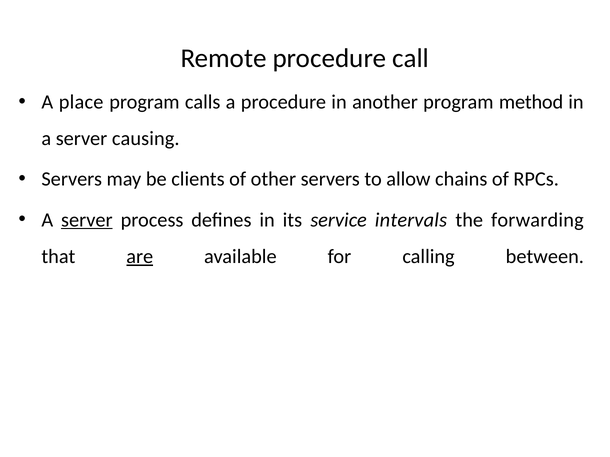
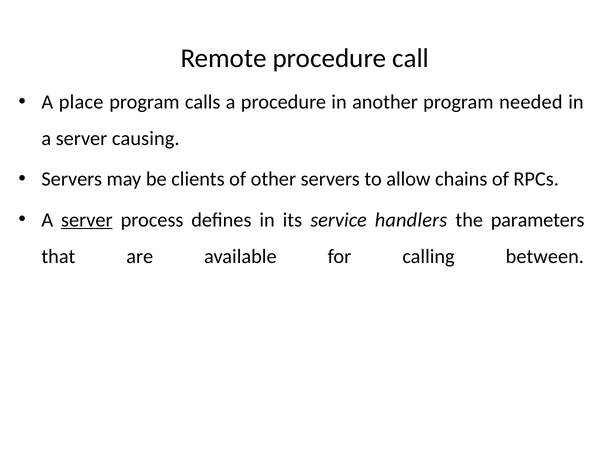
method: method -> needed
intervals: intervals -> handlers
forwarding: forwarding -> parameters
are underline: present -> none
